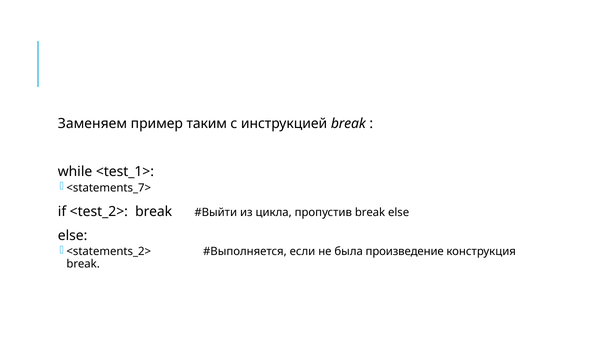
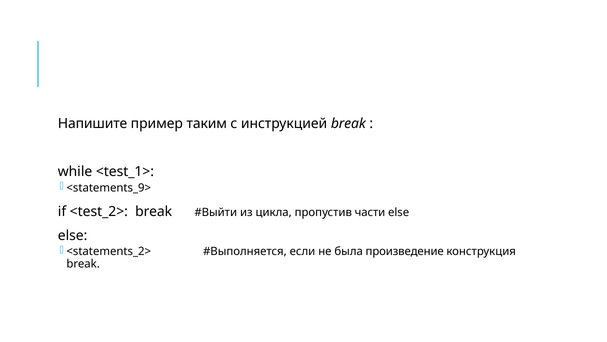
Заменяем: Заменяем -> Напишите
<statements_7>: <statements_7> -> <statements_9>
пропустив break: break -> части
